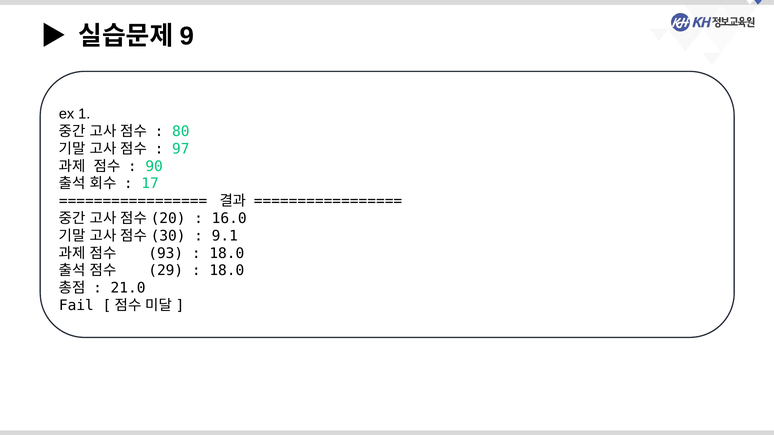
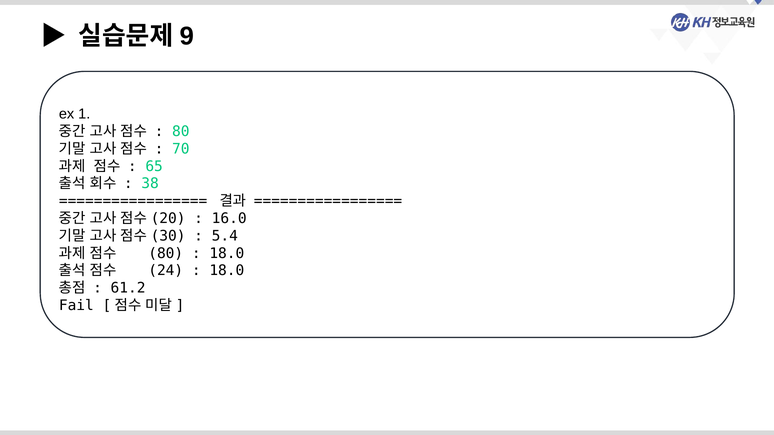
97: 97 -> 70
90: 90 -> 65
17: 17 -> 38
9.1: 9.1 -> 5.4
93 at (166, 253): 93 -> 80
29: 29 -> 24
21.0: 21.0 -> 61.2
